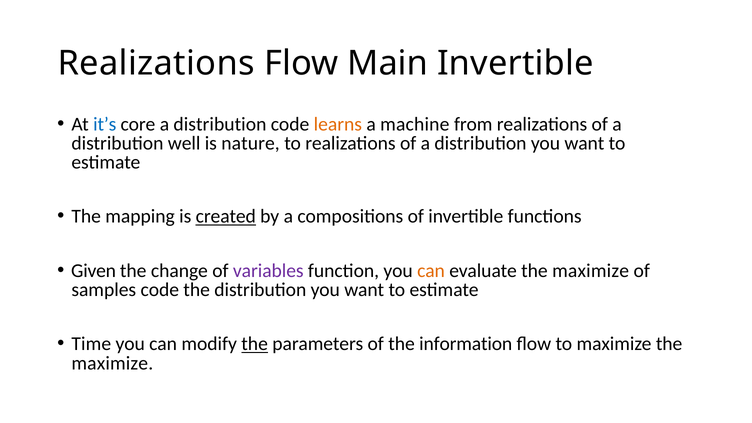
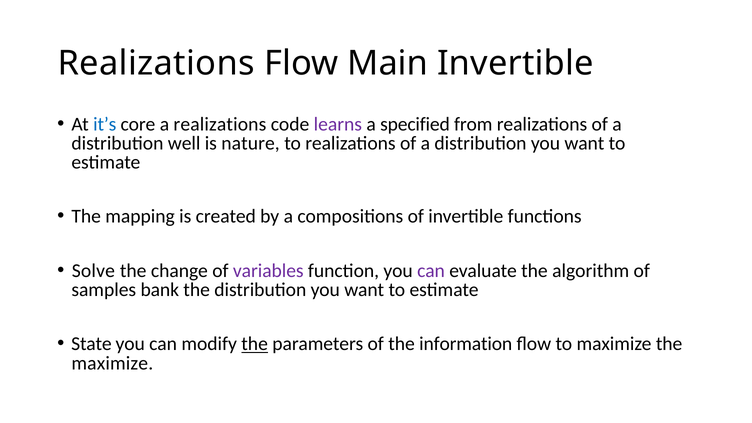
core a distribution: distribution -> realizations
learns colour: orange -> purple
machine: machine -> specified
created underline: present -> none
Given: Given -> Solve
can at (431, 271) colour: orange -> purple
evaluate the maximize: maximize -> algorithm
samples code: code -> bank
Time: Time -> State
